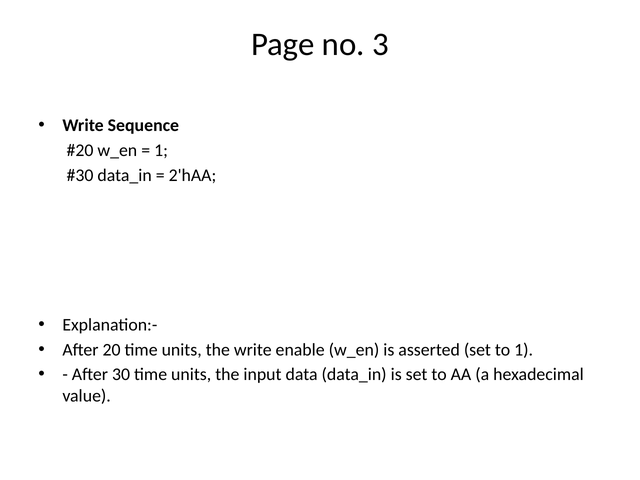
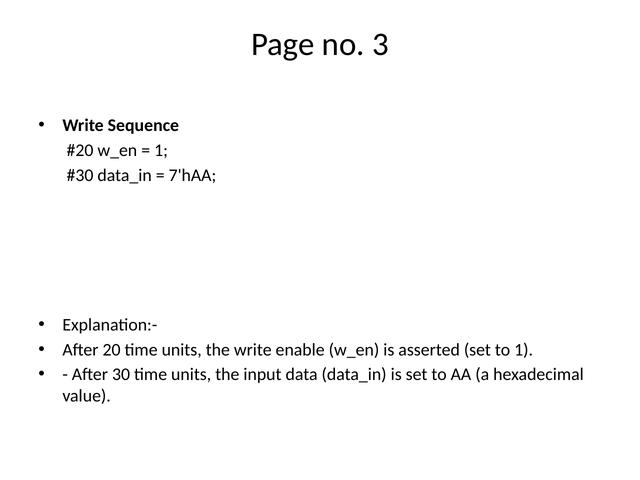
2'hAA: 2'hAA -> 7'hAA
